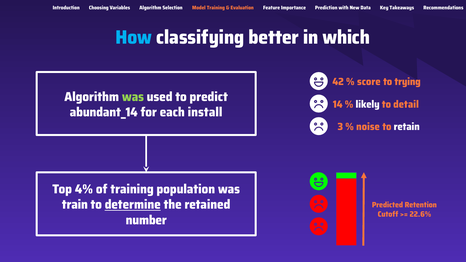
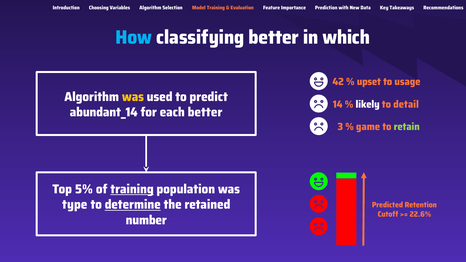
score: score -> upset
trying: trying -> usage
was at (133, 97) colour: light green -> yellow
each install: install -> better
noise: noise -> game
retain colour: white -> light green
4%: 4% -> 5%
training at (132, 189) underline: none -> present
train: train -> type
